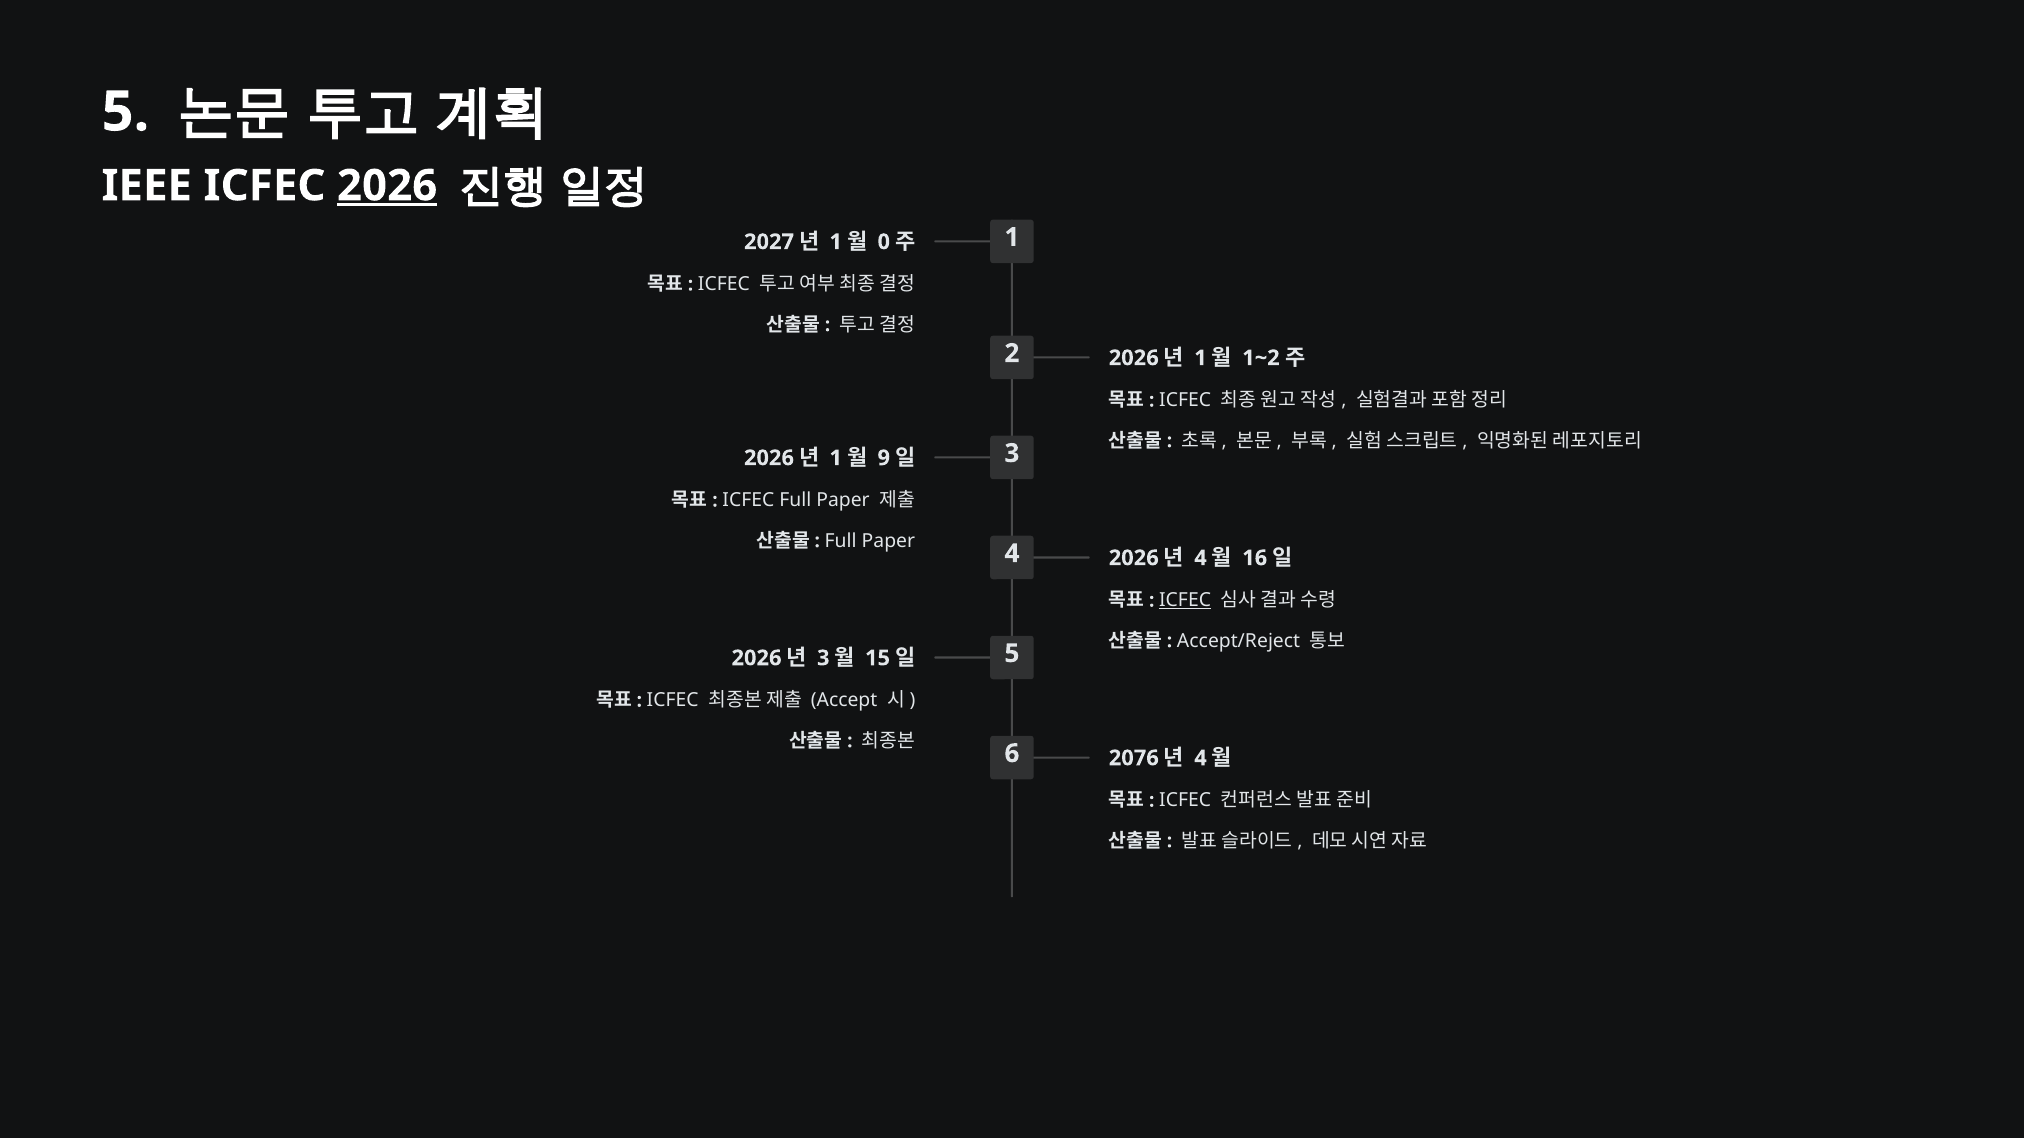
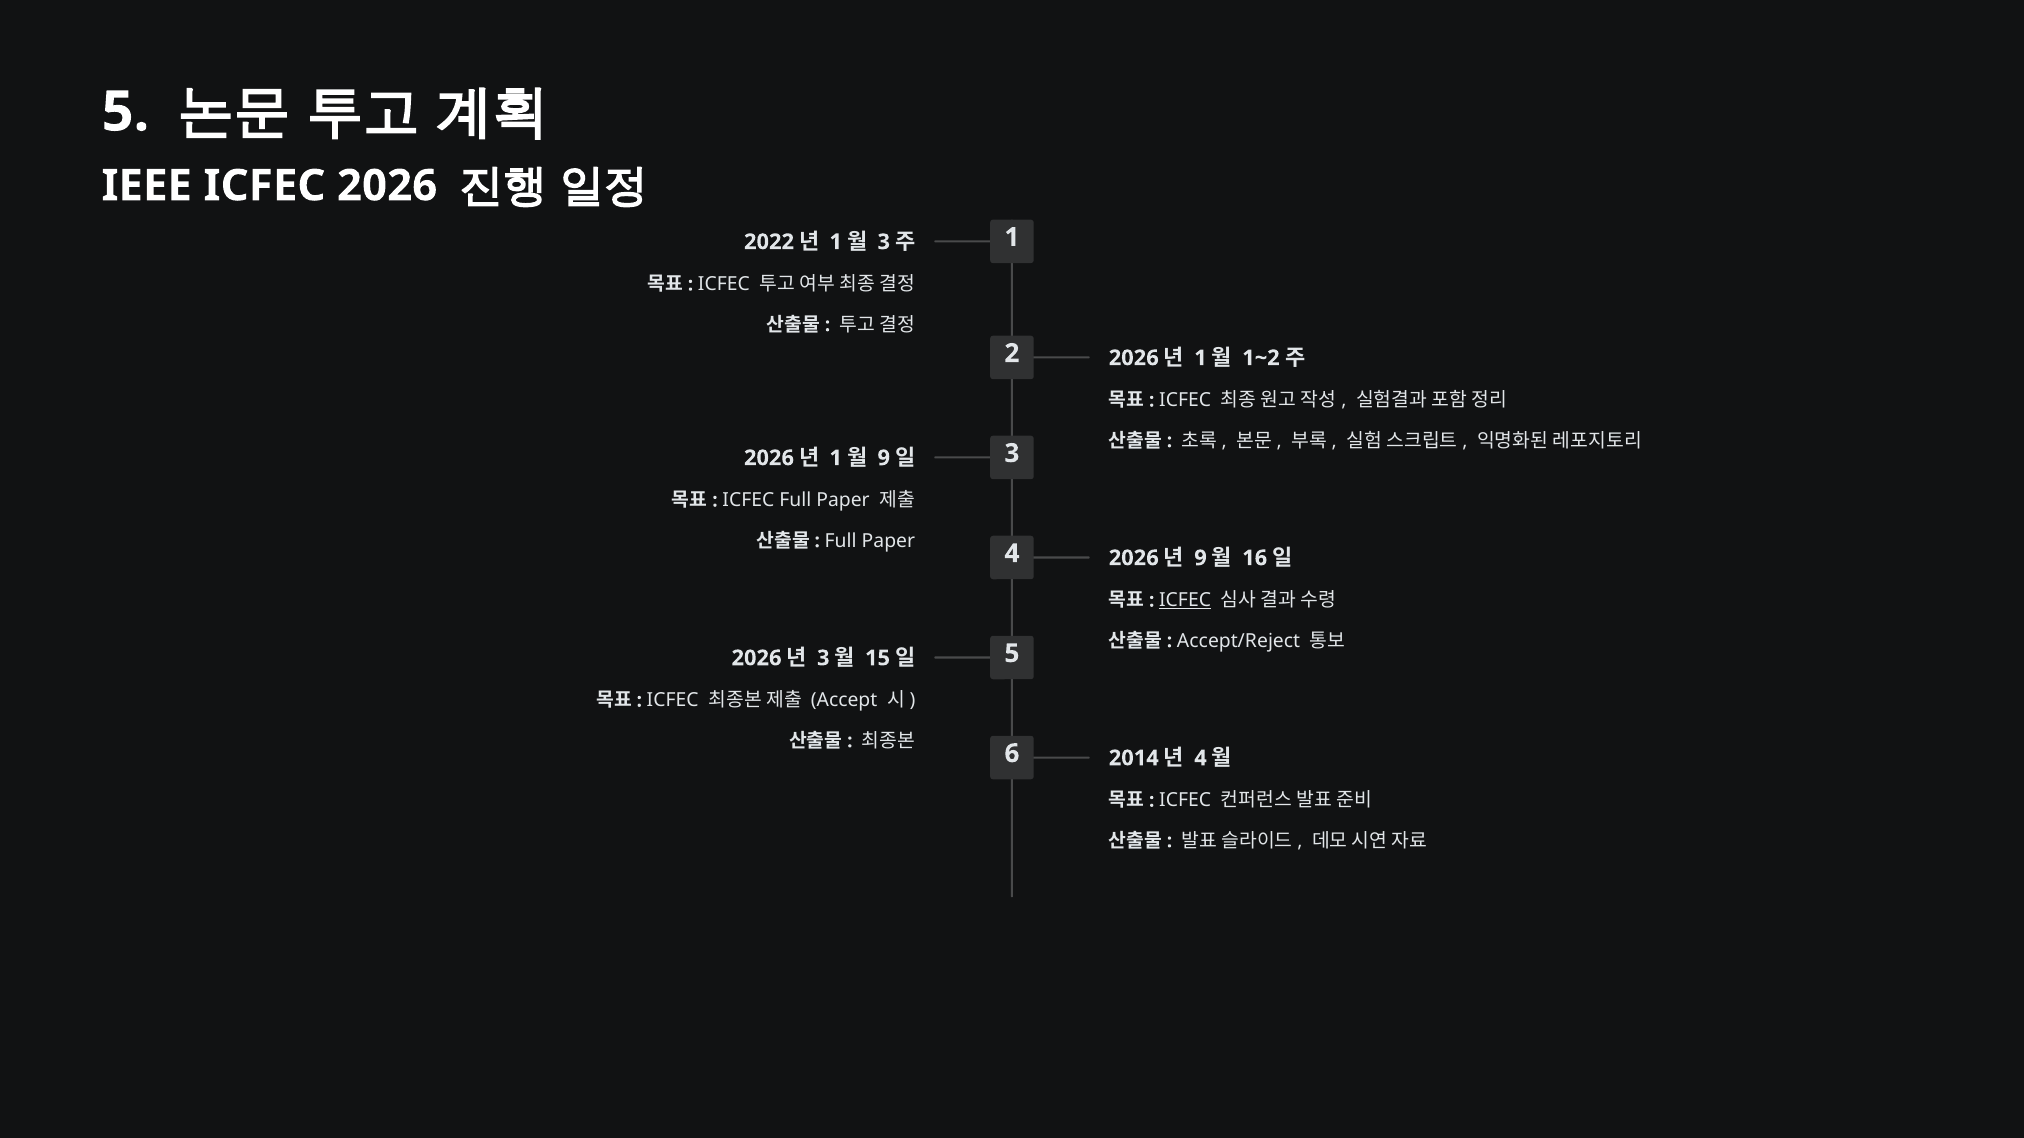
2026 at (387, 186) underline: present -> none
2027: 2027 -> 2022
0 at (884, 242): 0 -> 3
4 at (1201, 558): 4 -> 9
2076: 2076 -> 2014
